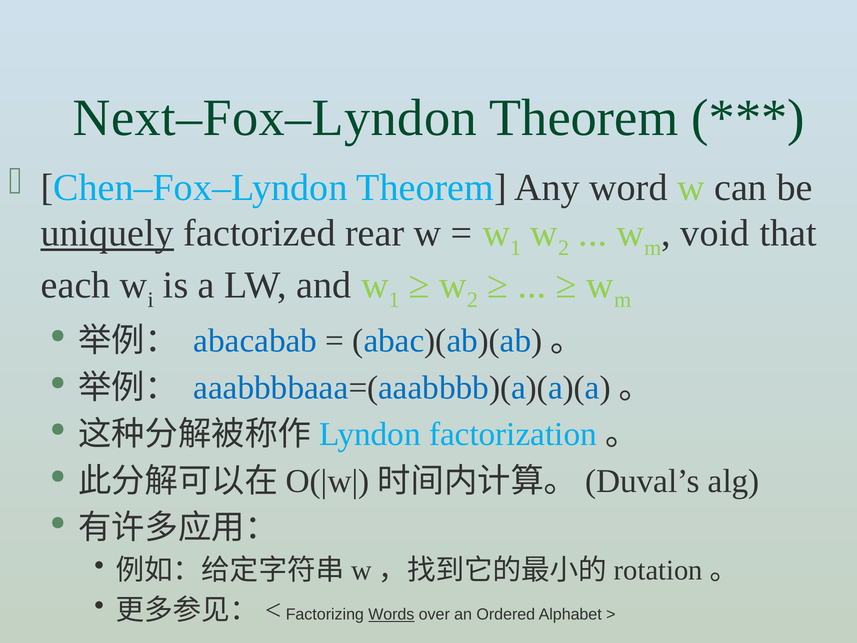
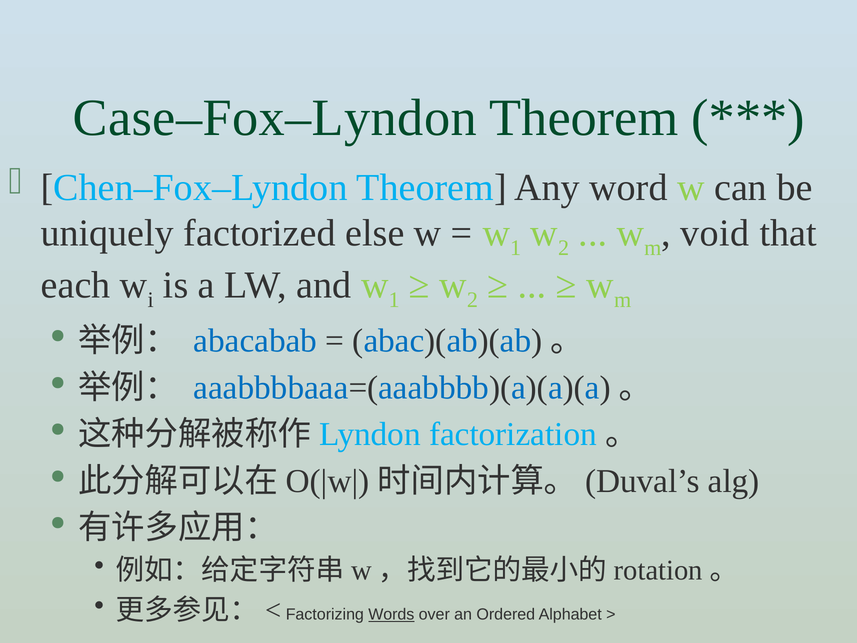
Next–Fox–Lyndon: Next–Fox–Lyndon -> Case–Fox–Lyndon
uniquely underline: present -> none
rear: rear -> else
